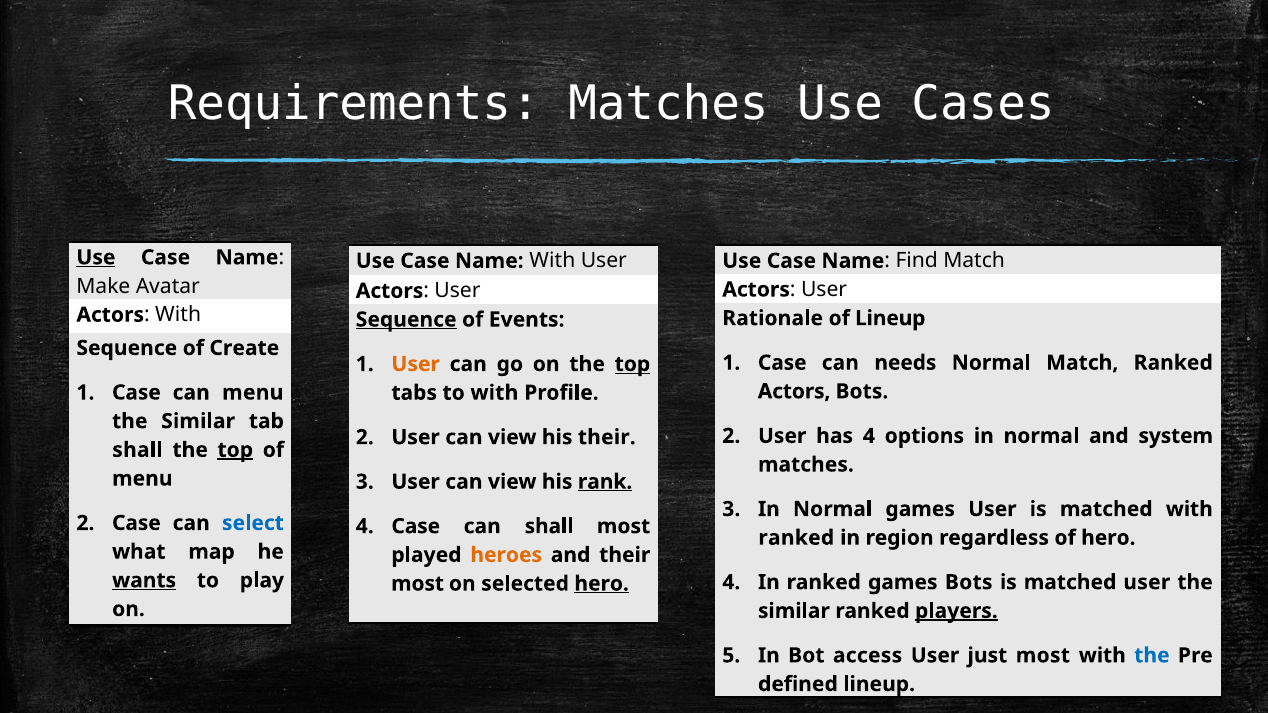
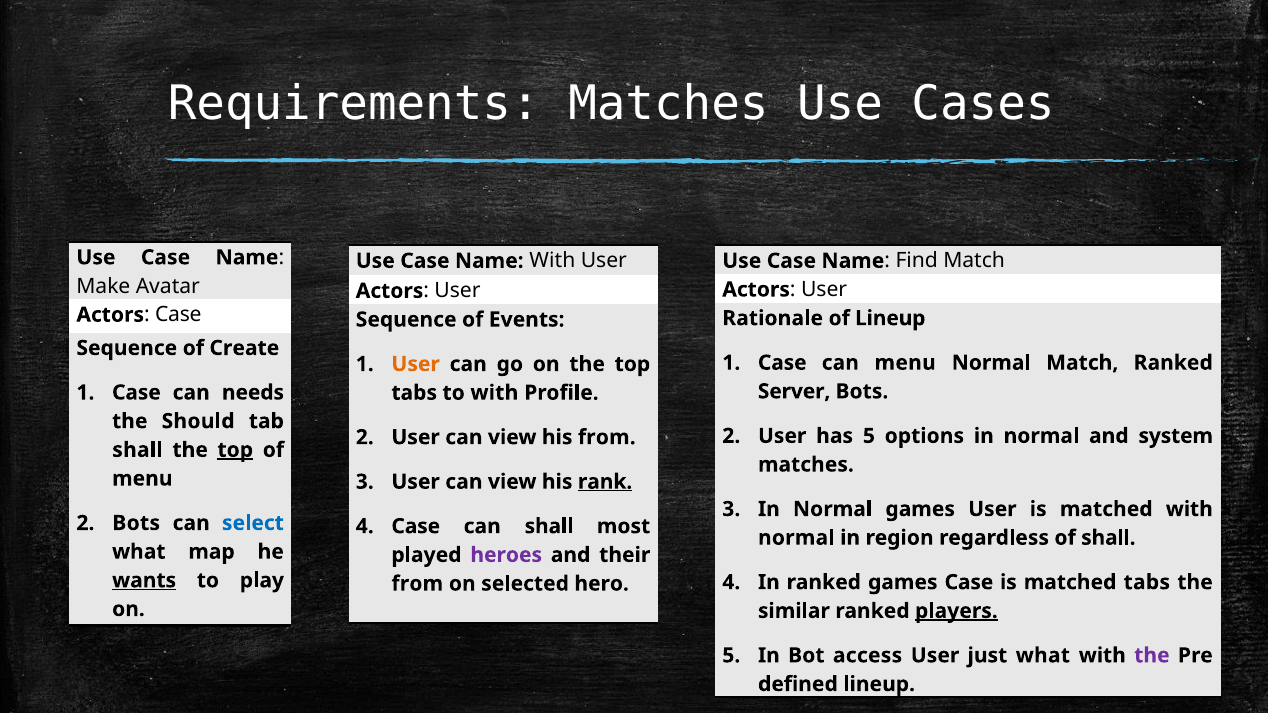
Use at (96, 258) underline: present -> none
Actors With: With -> Case
Sequence at (406, 320) underline: present -> none
can needs: needs -> menu
top at (632, 364) underline: present -> none
Actors at (794, 392): Actors -> Server
can menu: menu -> needs
Similar at (198, 421): Similar -> Should
has 4: 4 -> 5
his their: their -> from
2 Case: Case -> Bots
ranked at (796, 538): ranked -> normal
of hero: hero -> shall
heroes colour: orange -> purple
games Bots: Bots -> Case
matched user: user -> tabs
most at (417, 584): most -> from
hero at (602, 584) underline: present -> none
just most: most -> what
the at (1152, 656) colour: blue -> purple
